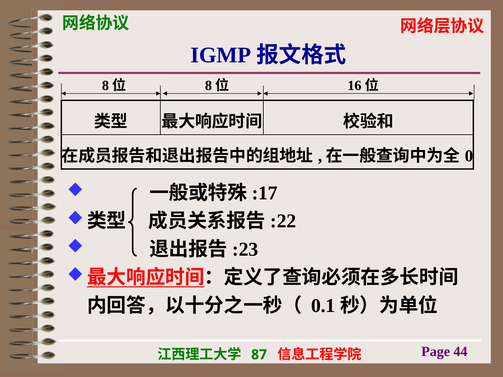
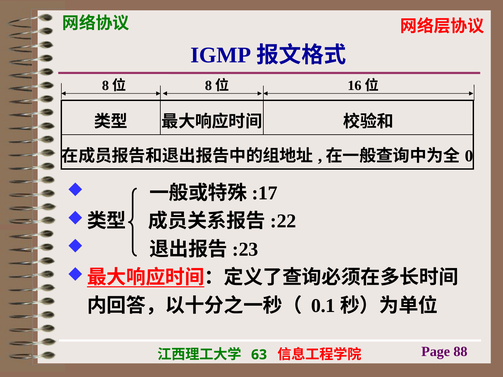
44: 44 -> 88
87: 87 -> 63
